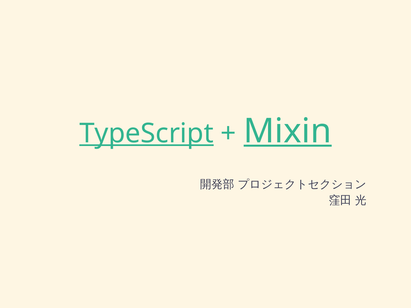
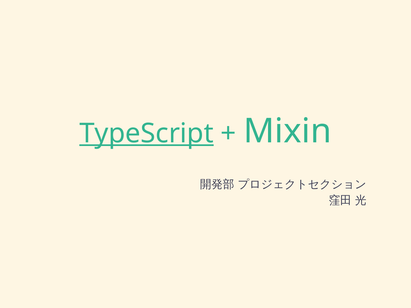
Mixin underline: present -> none
